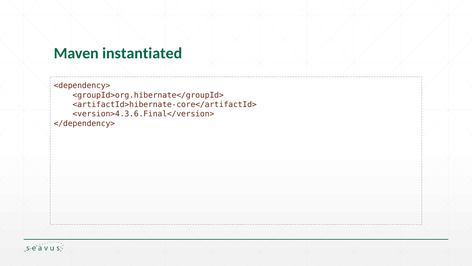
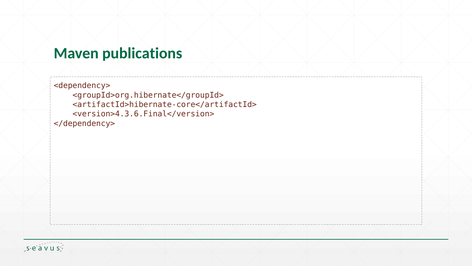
instantiated: instantiated -> publications
